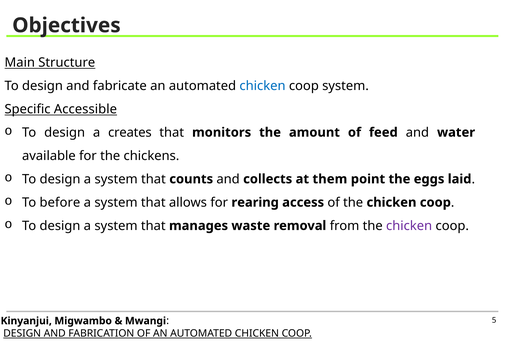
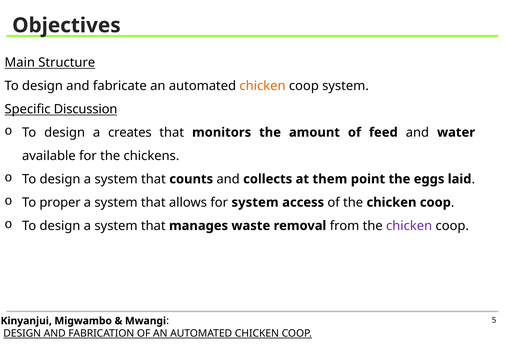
chicken at (262, 86) colour: blue -> orange
Accessible: Accessible -> Discussion
before: before -> proper
for rearing: rearing -> system
